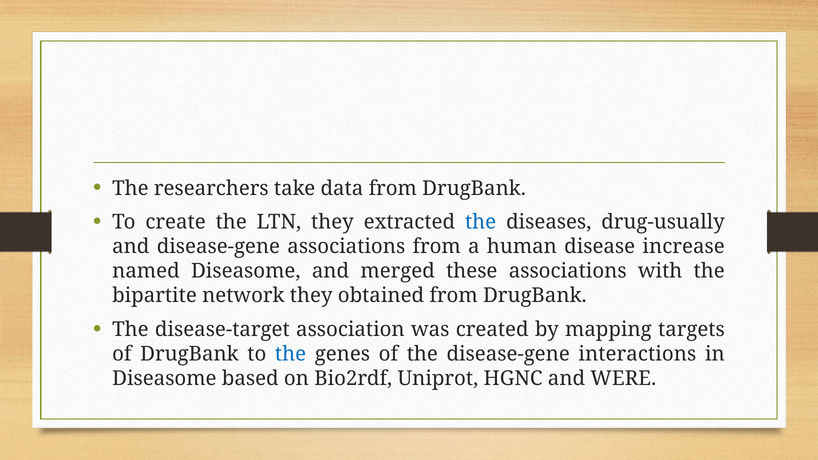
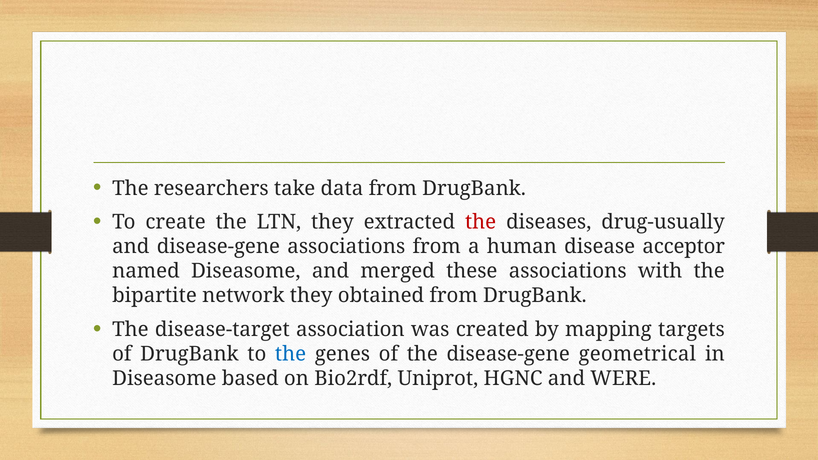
the at (481, 222) colour: blue -> red
increase: increase -> acceptor
interactions: interactions -> geometrical
